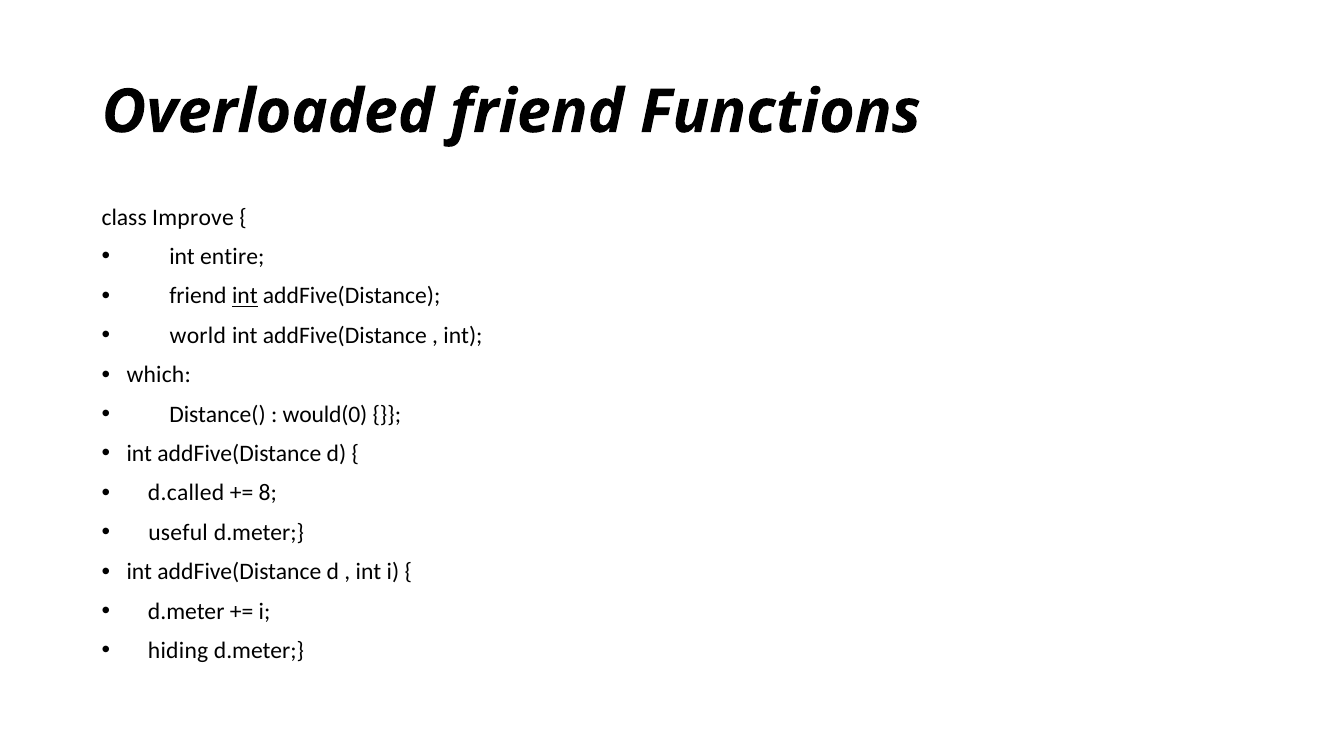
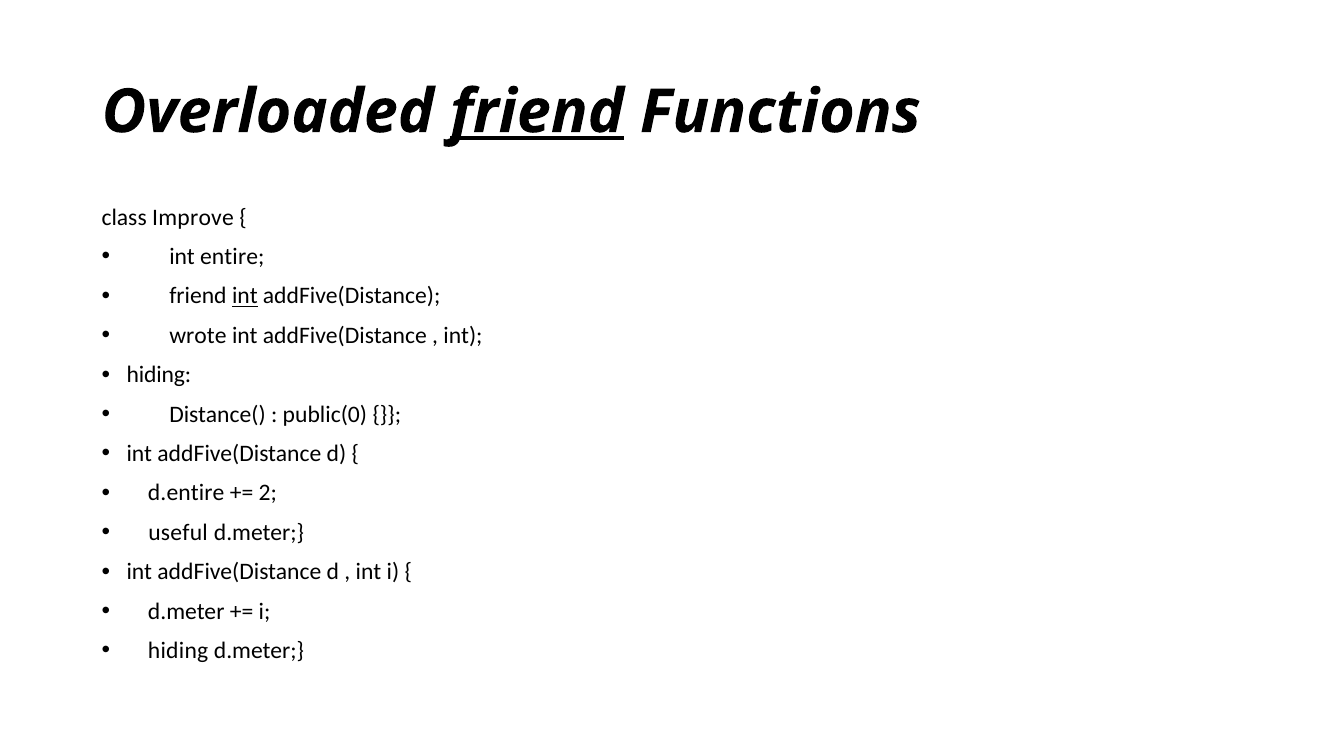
friend at (537, 112) underline: none -> present
world: world -> wrote
which at (159, 375): which -> hiding
would(0: would(0 -> public(0
d.called: d.called -> d.entire
8: 8 -> 2
